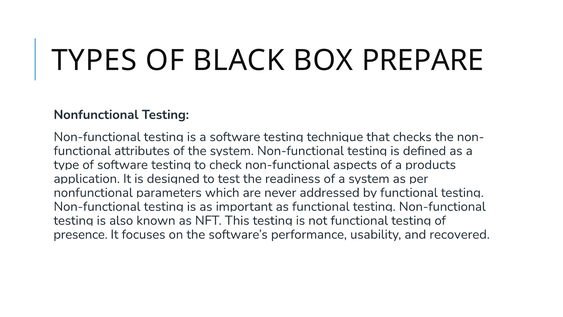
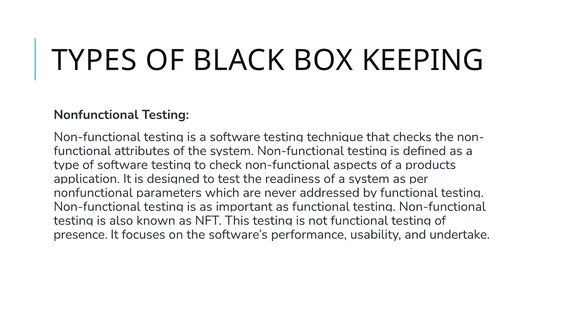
PREPARE: PREPARE -> KEEPING
recovered: recovered -> undertake
